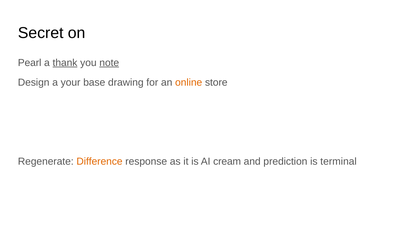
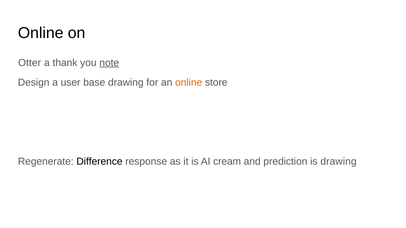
Secret at (41, 33): Secret -> Online
Pearl: Pearl -> Otter
thank underline: present -> none
your: your -> user
Difference colour: orange -> black
is terminal: terminal -> drawing
